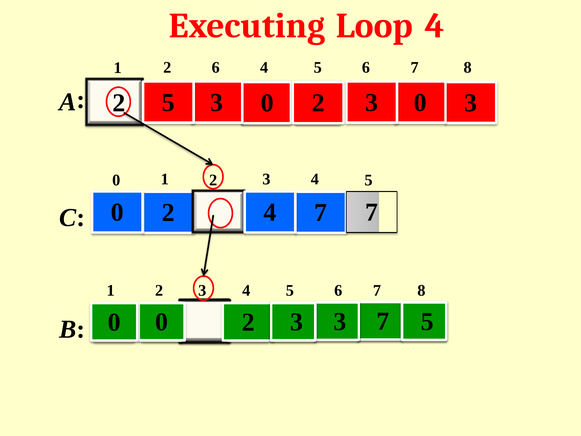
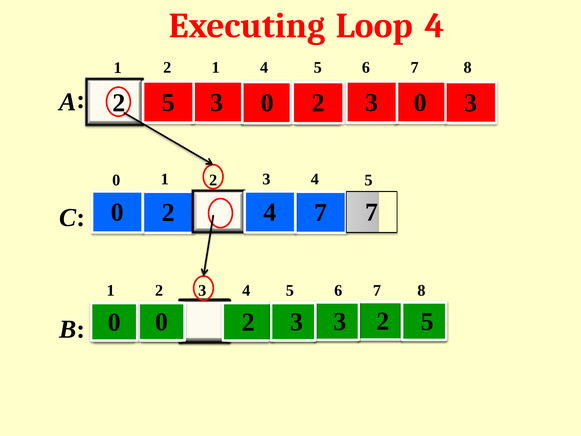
2 6: 6 -> 1
3 7: 7 -> 2
